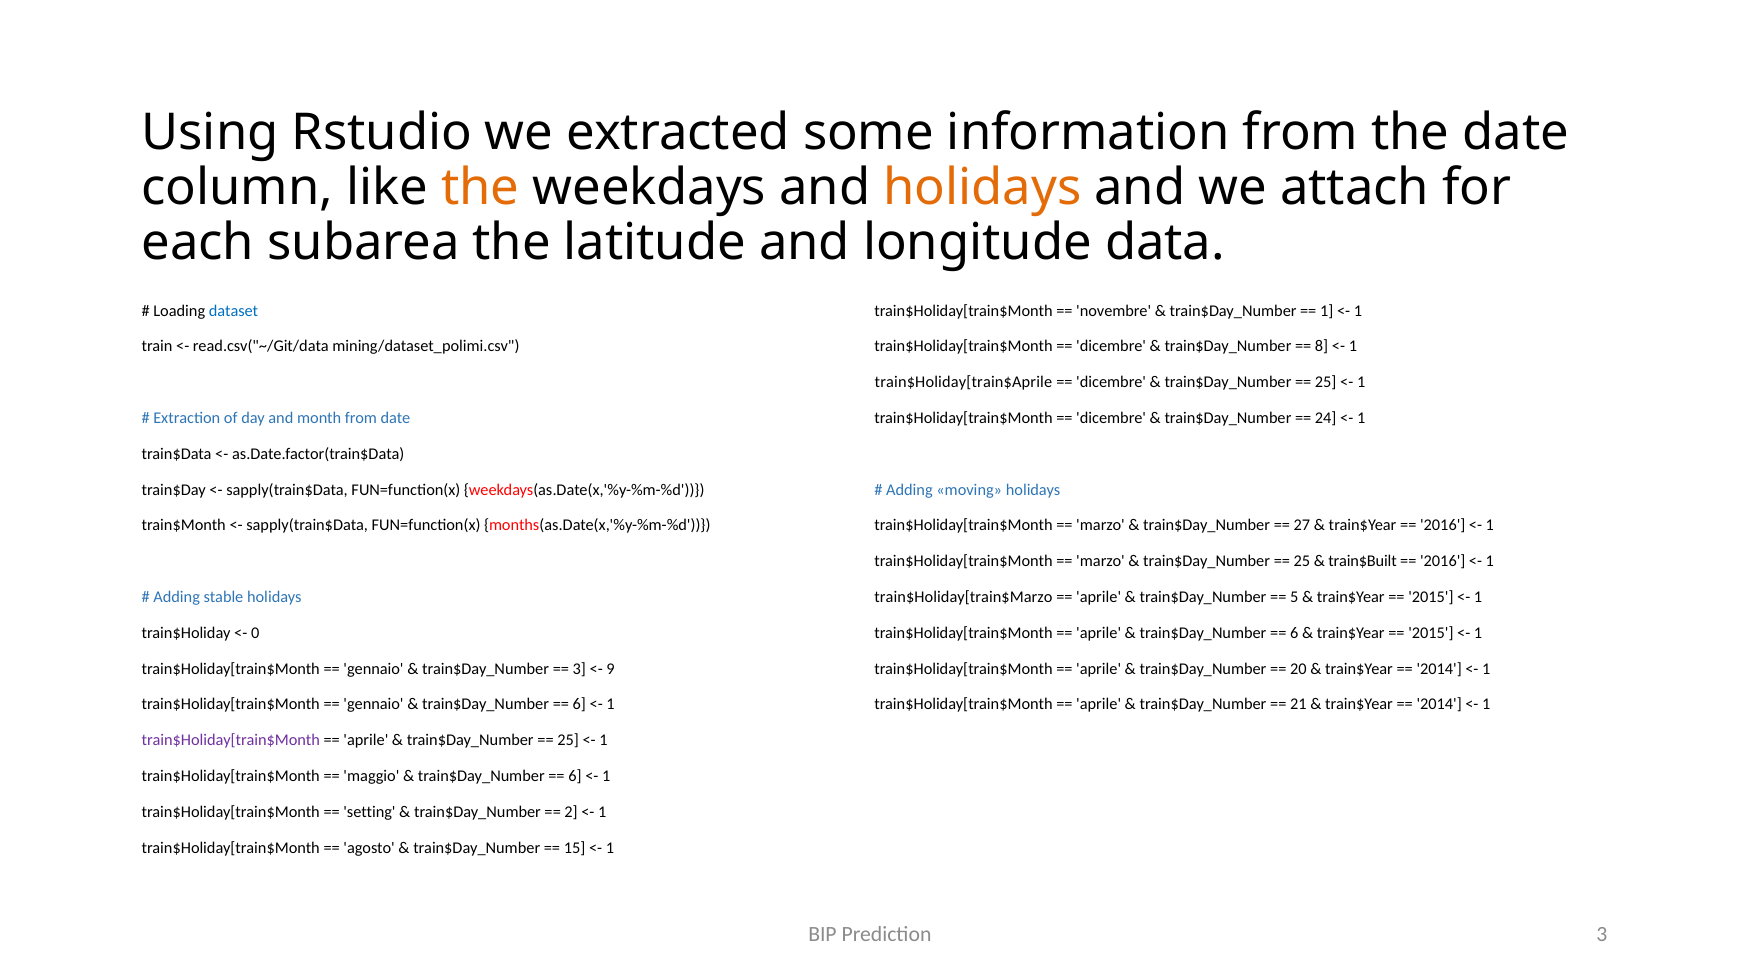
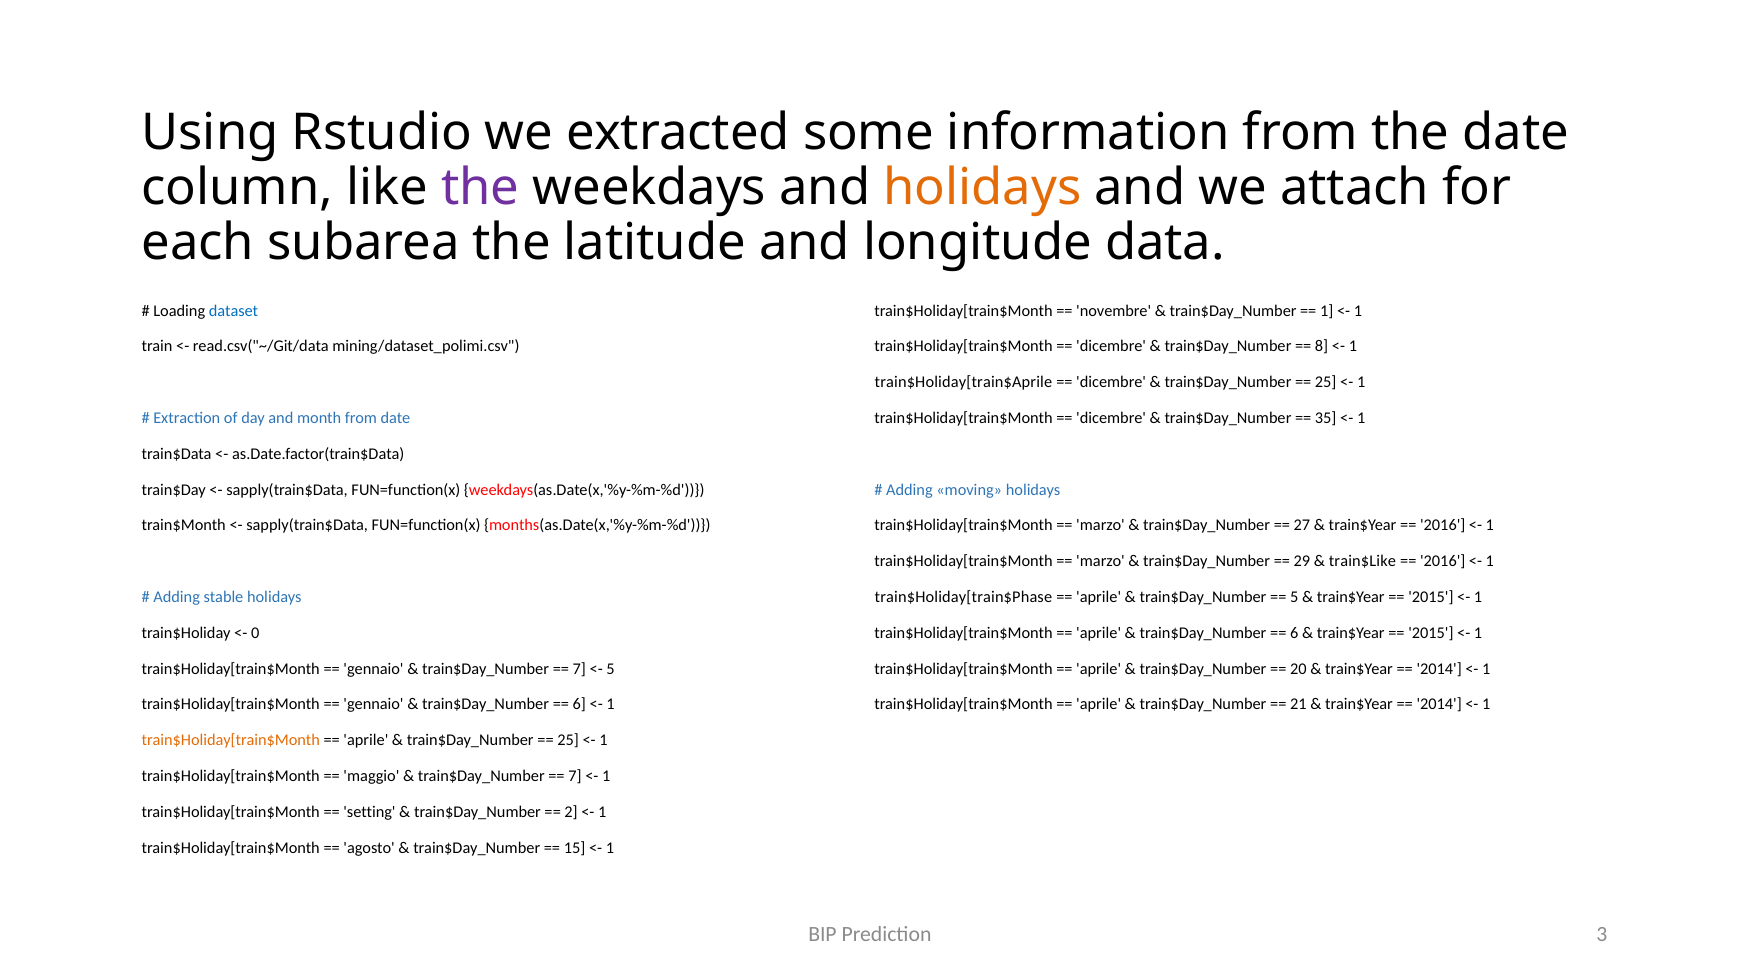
the at (480, 188) colour: orange -> purple
24: 24 -> 35
25 at (1302, 561): 25 -> 29
train$Built: train$Built -> train$Like
train$Holiday[train$Marzo: train$Holiday[train$Marzo -> train$Holiday[train$Phase
3 at (579, 669): 3 -> 7
9 at (611, 669): 9 -> 5
train$Holiday[train$Month at (231, 740) colour: purple -> orange
6 at (575, 776): 6 -> 7
